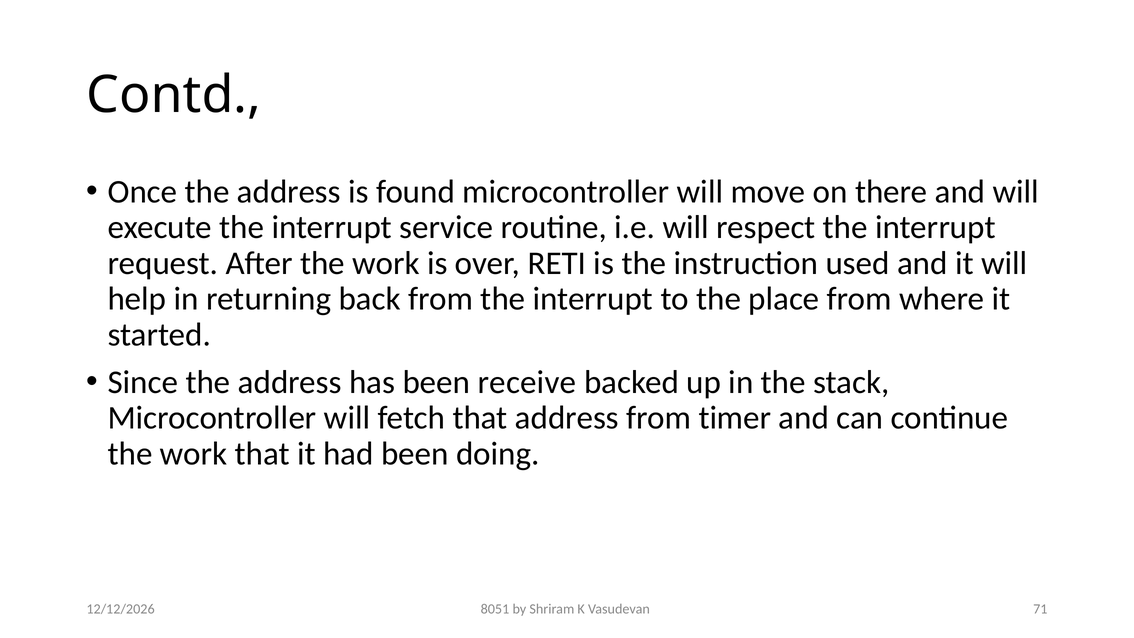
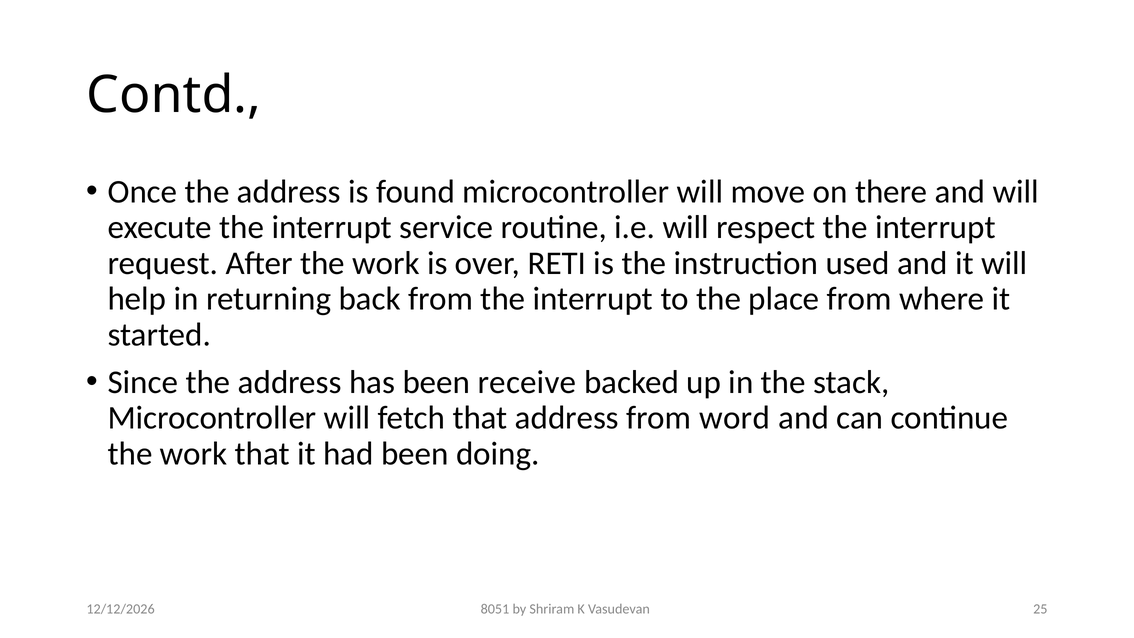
timer: timer -> word
71: 71 -> 25
